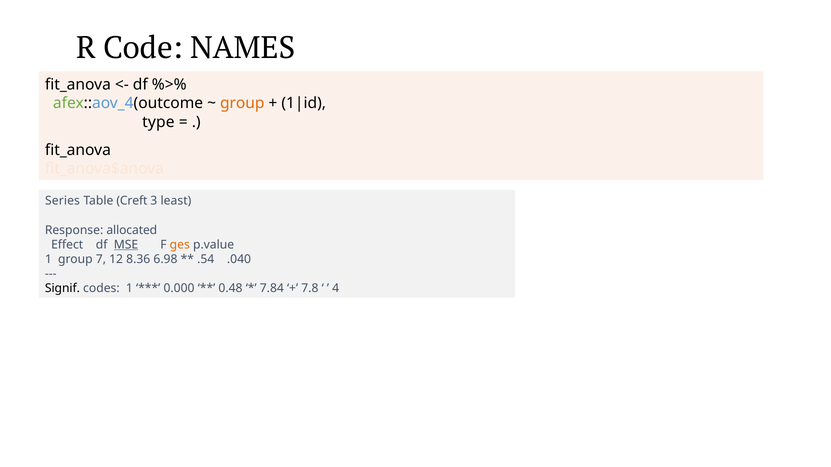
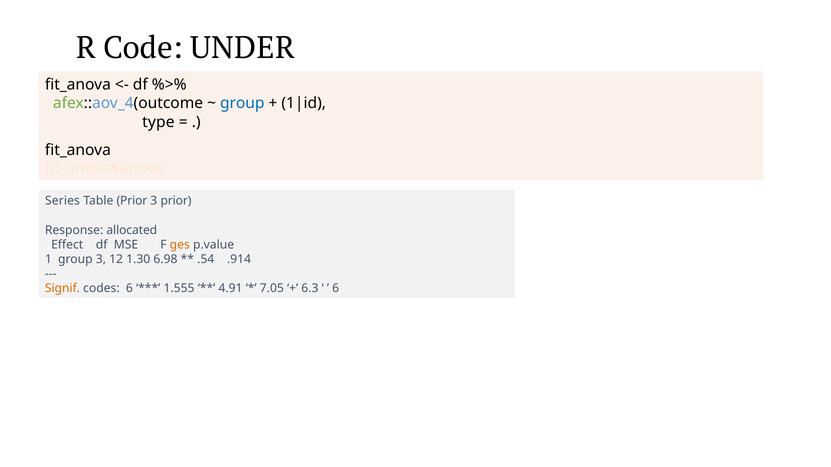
NAMES: NAMES -> UNDER
group at (242, 103) colour: orange -> blue
Table Creft: Creft -> Prior
3 least: least -> prior
MSE underline: present -> none
group 7: 7 -> 3
8.36: 8.36 -> 1.30
.040: .040 -> .914
Signif colour: black -> orange
codes 1: 1 -> 6
0.000: 0.000 -> 1.555
0.48: 0.48 -> 4.91
7.84: 7.84 -> 7.05
7.8: 7.8 -> 6.3
4 at (336, 288): 4 -> 6
